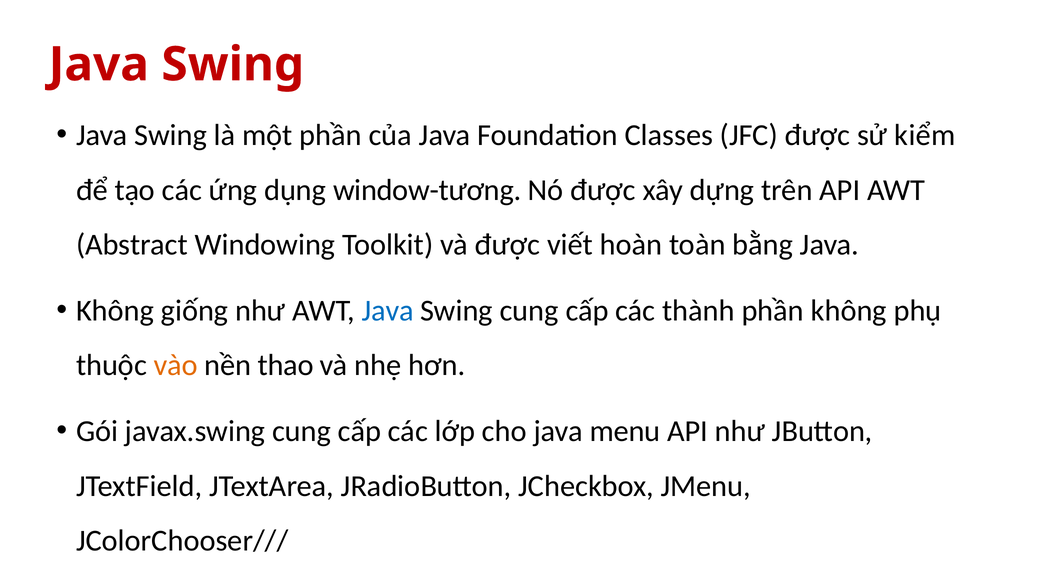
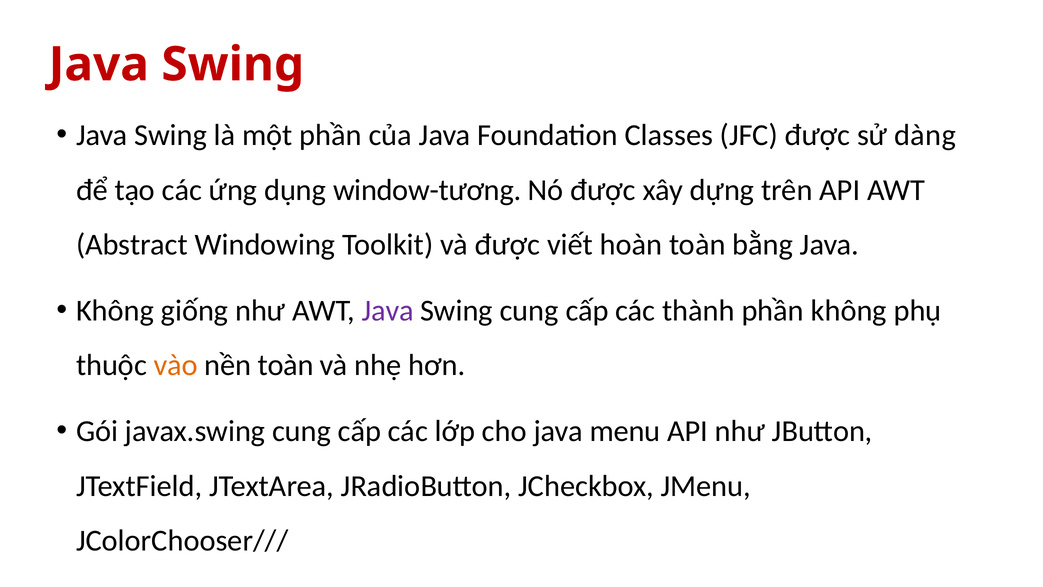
kiểm: kiểm -> dàng
Java at (388, 310) colour: blue -> purple
nền thao: thao -> toàn
